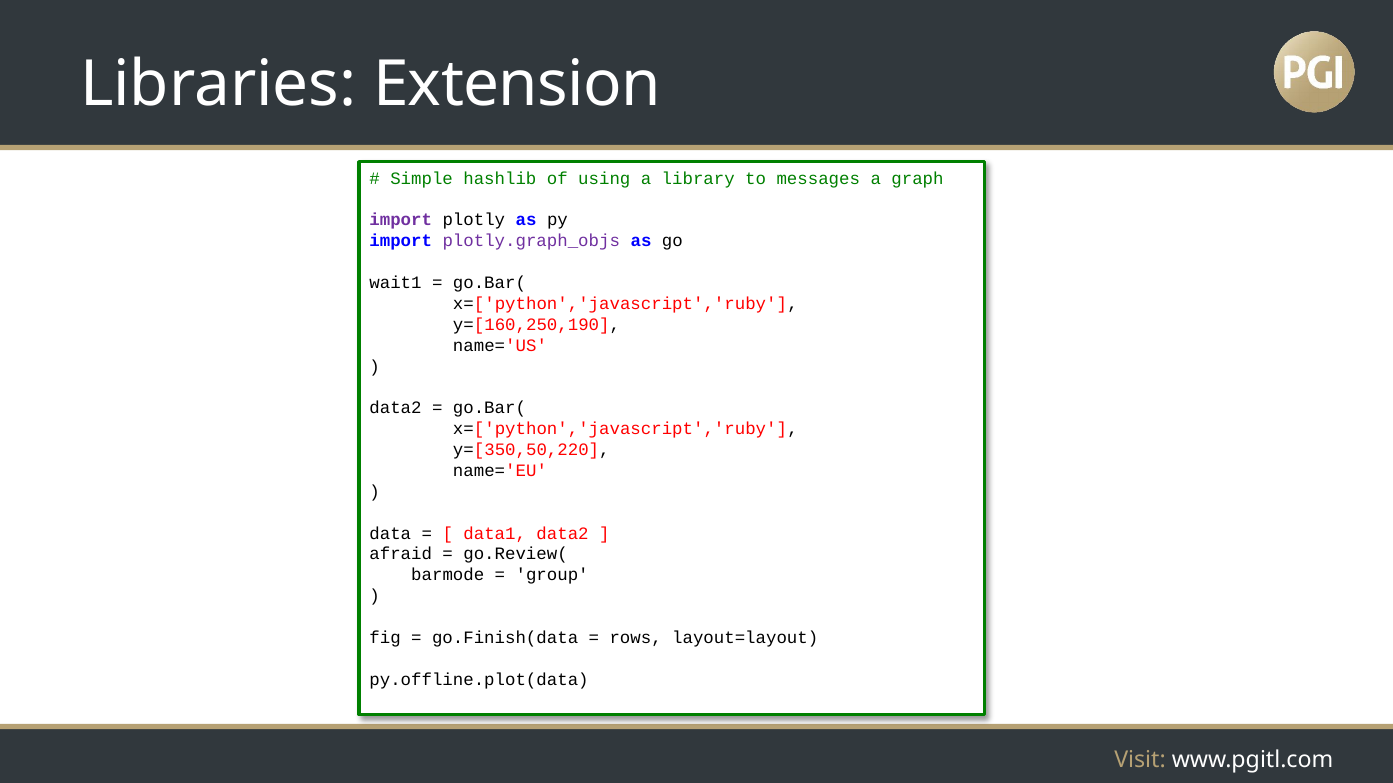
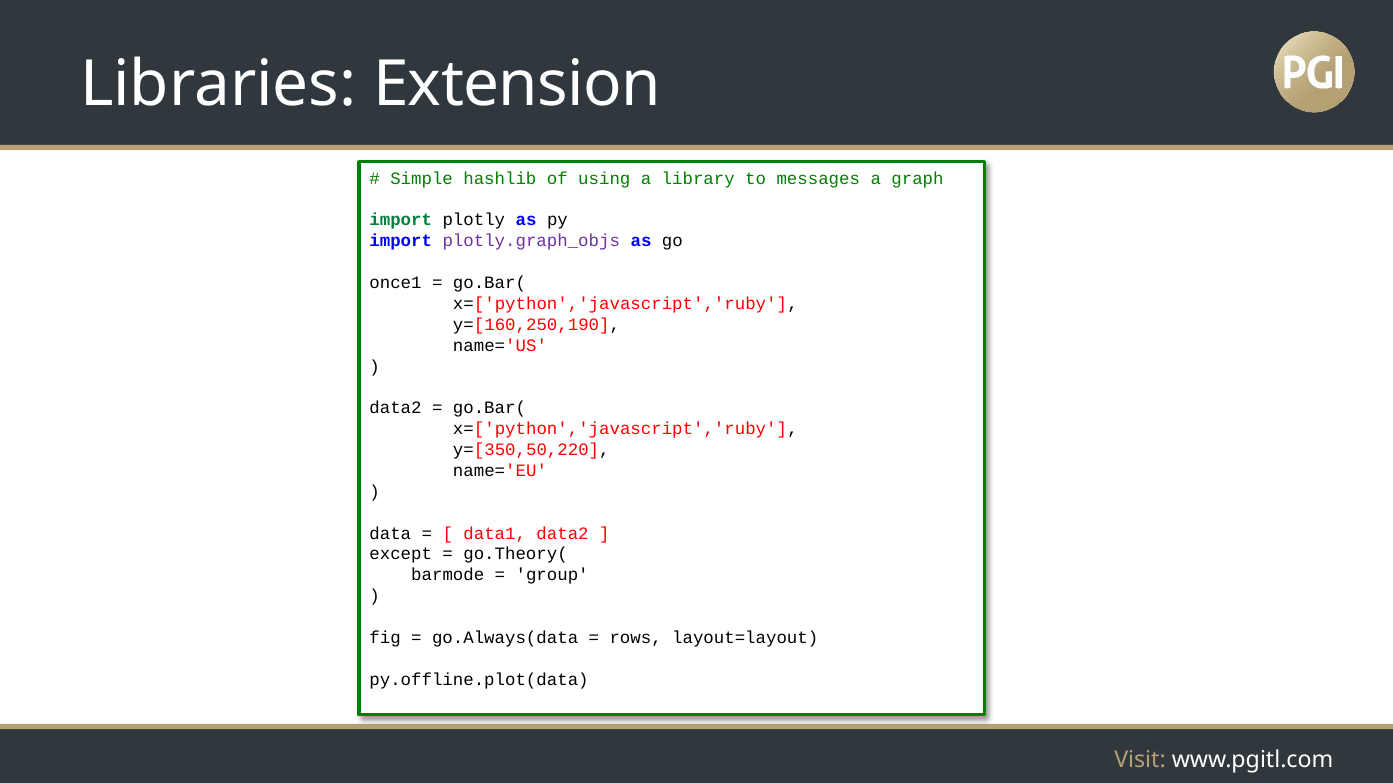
import at (401, 220) colour: purple -> green
wait1: wait1 -> once1
afraid: afraid -> except
go.Review(: go.Review( -> go.Theory(
go.Finish(data: go.Finish(data -> go.Always(data
